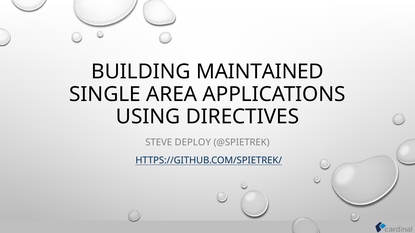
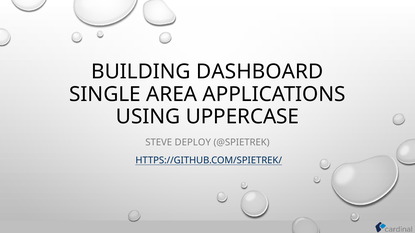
MAINTAINED: MAINTAINED -> DASHBOARD
DIRECTIVES: DIRECTIVES -> UPPERCASE
